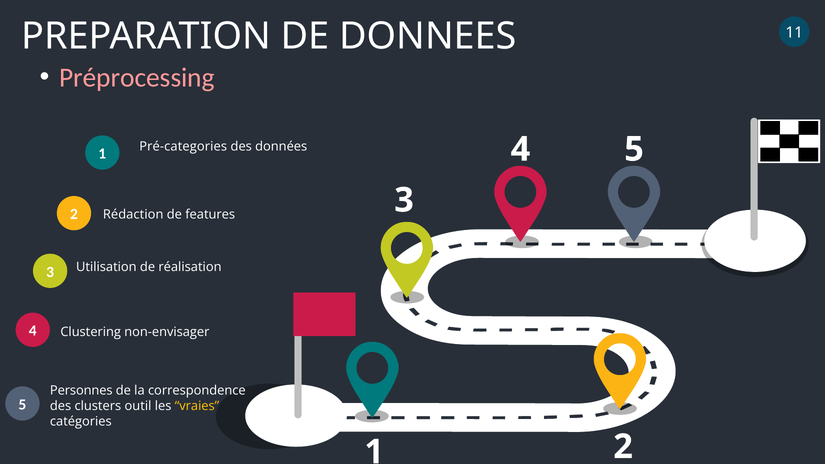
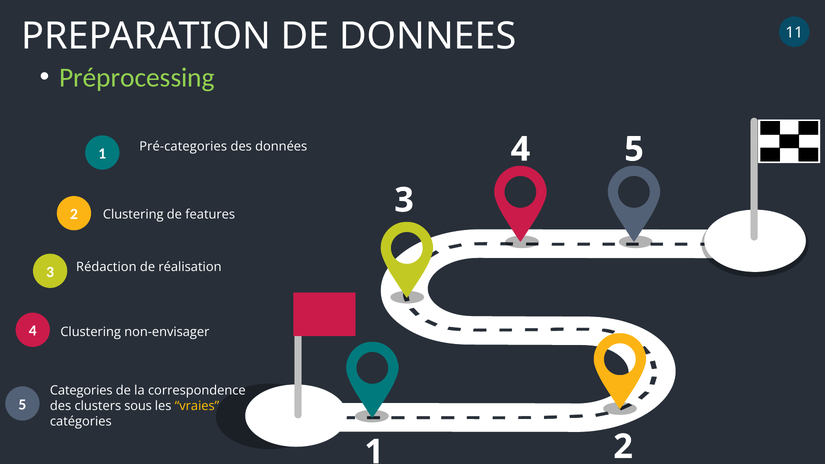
Préprocessing colour: pink -> light green
2 Rédaction: Rédaction -> Clustering
Utilisation: Utilisation -> Rédaction
Personnes: Personnes -> Categories
outil: outil -> sous
